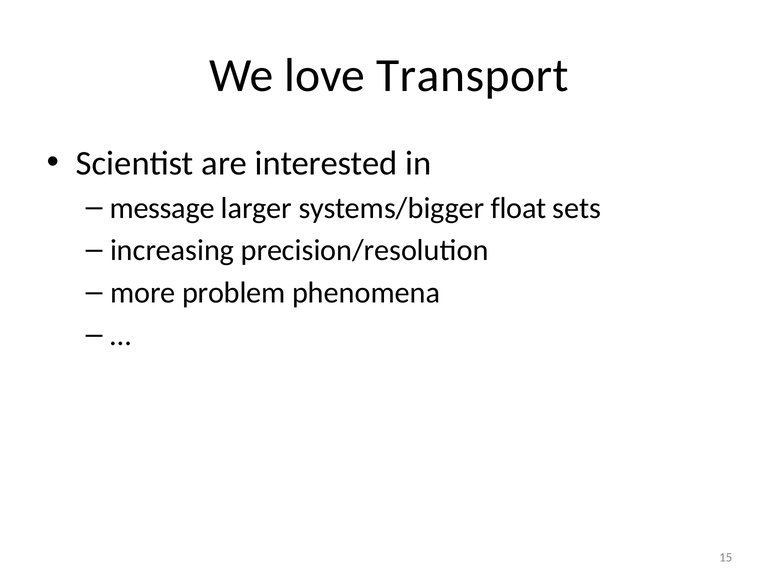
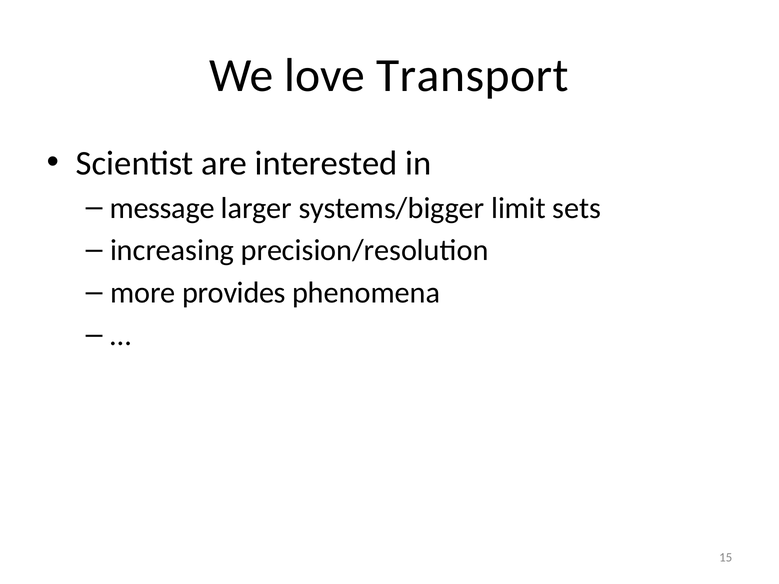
float: float -> limit
problem: problem -> provides
